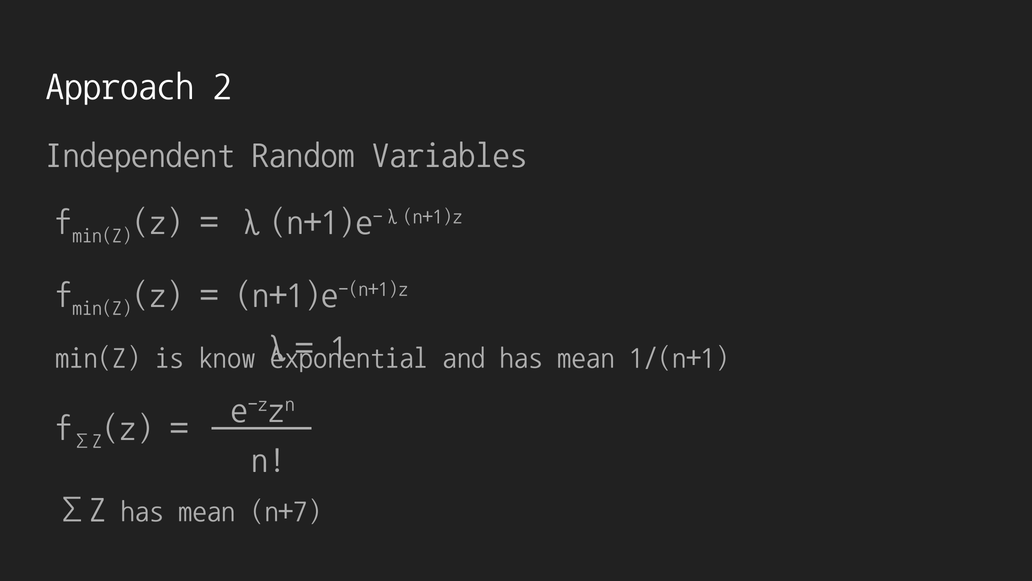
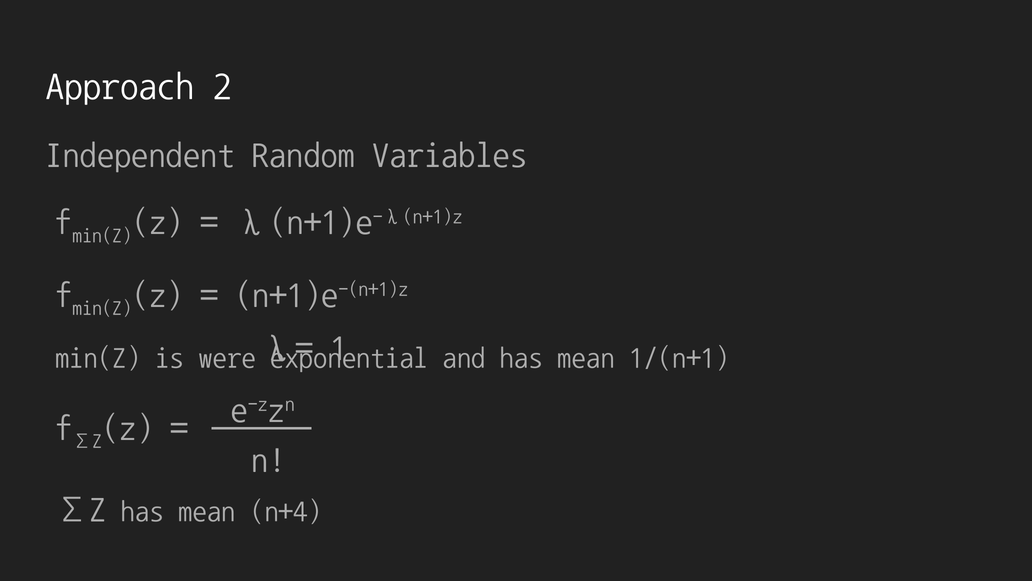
know: know -> were
n+7: n+7 -> n+4
